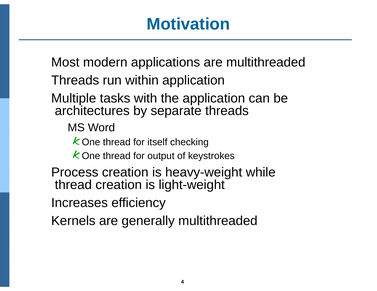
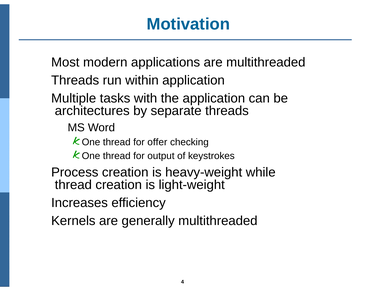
itself: itself -> offer
